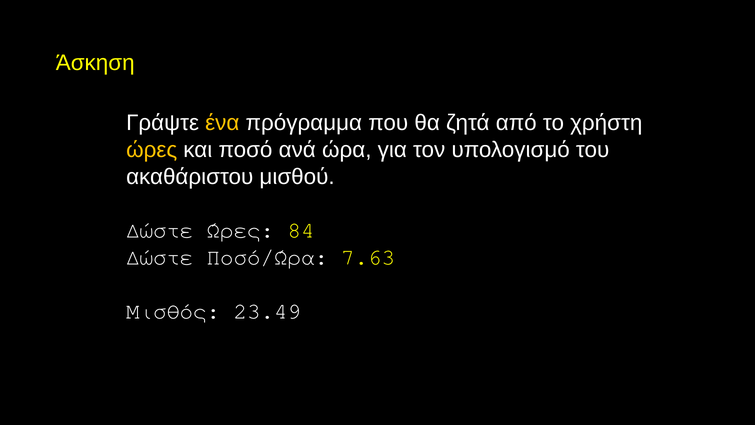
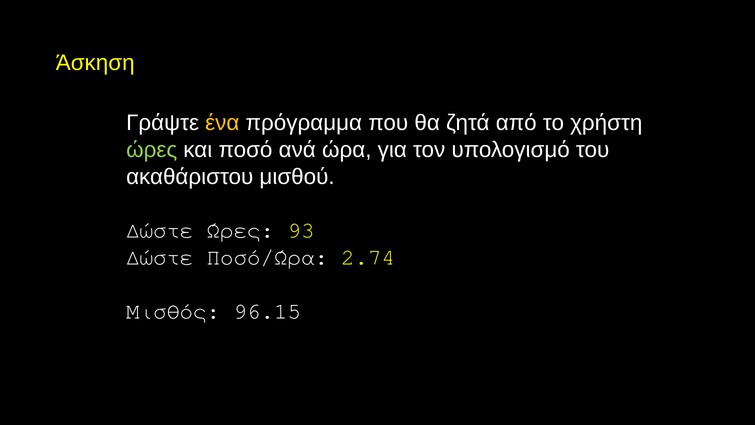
ώρες colour: yellow -> light green
84: 84 -> 93
7.63: 7.63 -> 2.74
23.49: 23.49 -> 96.15
